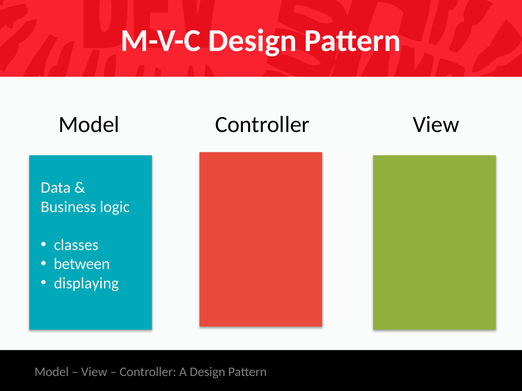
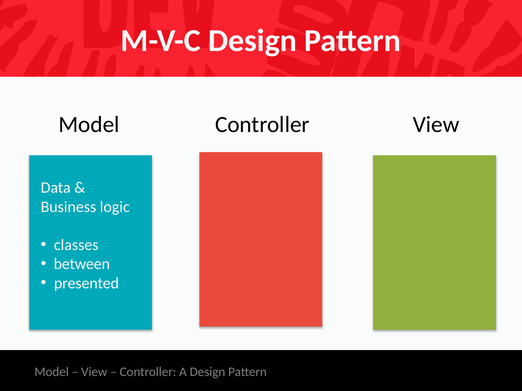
displaying: displaying -> presented
